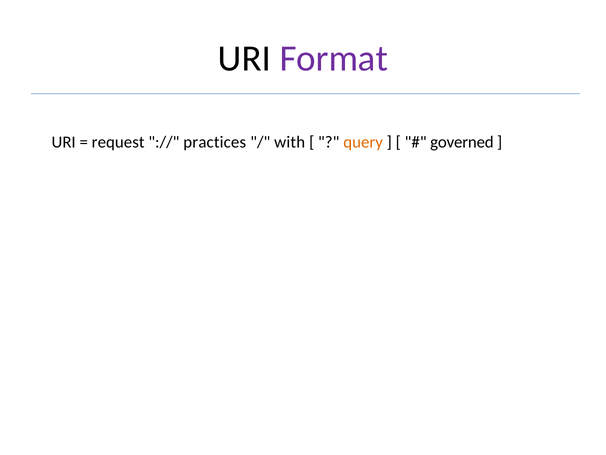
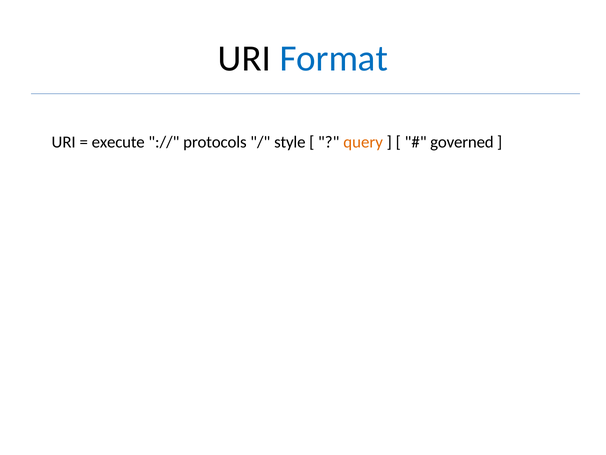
Format colour: purple -> blue
request: request -> execute
practices: practices -> protocols
with: with -> style
